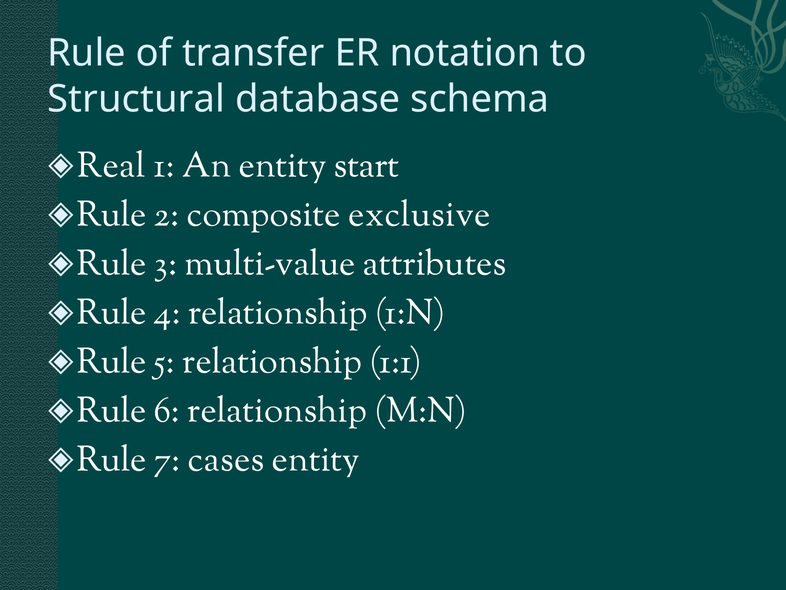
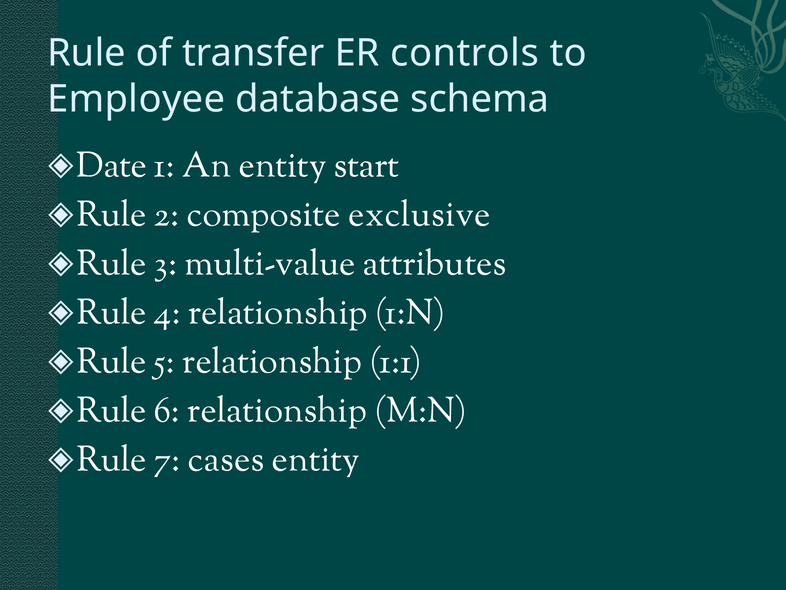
notation: notation -> controls
Structural: Structural -> Employee
Real: Real -> Date
